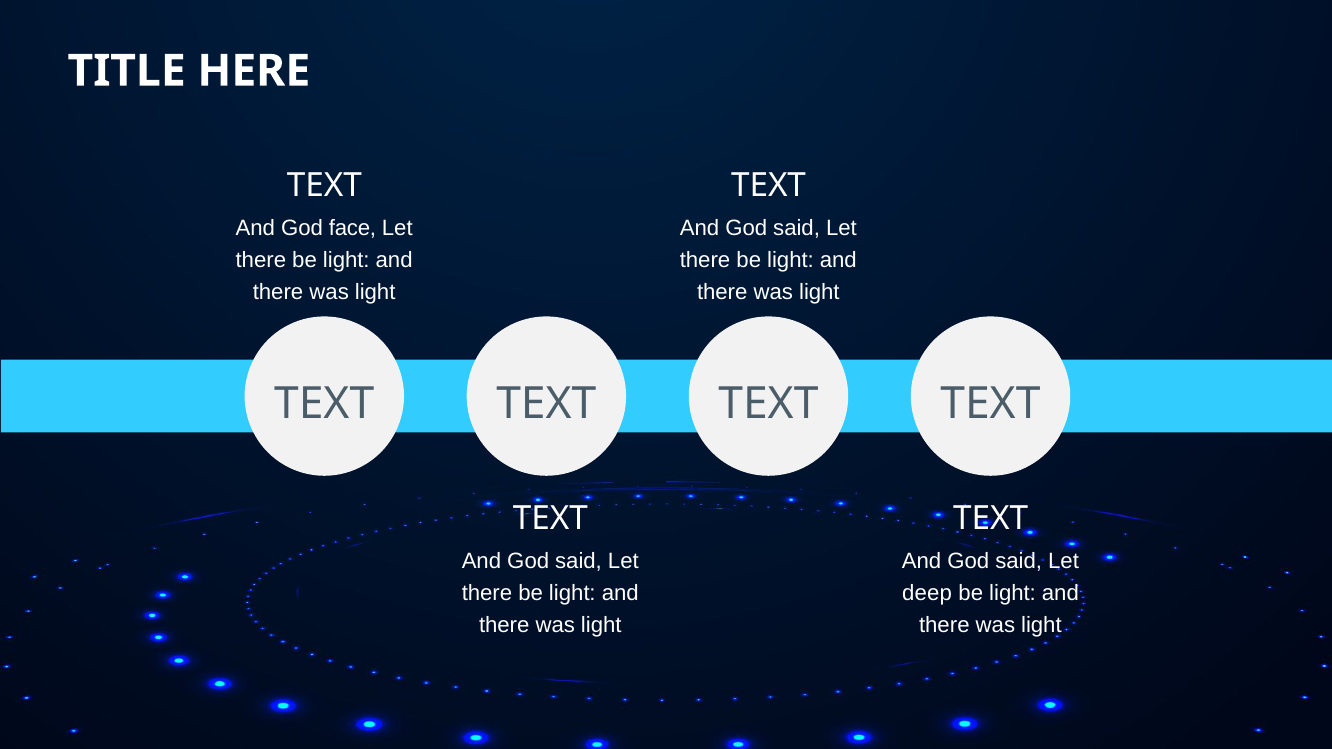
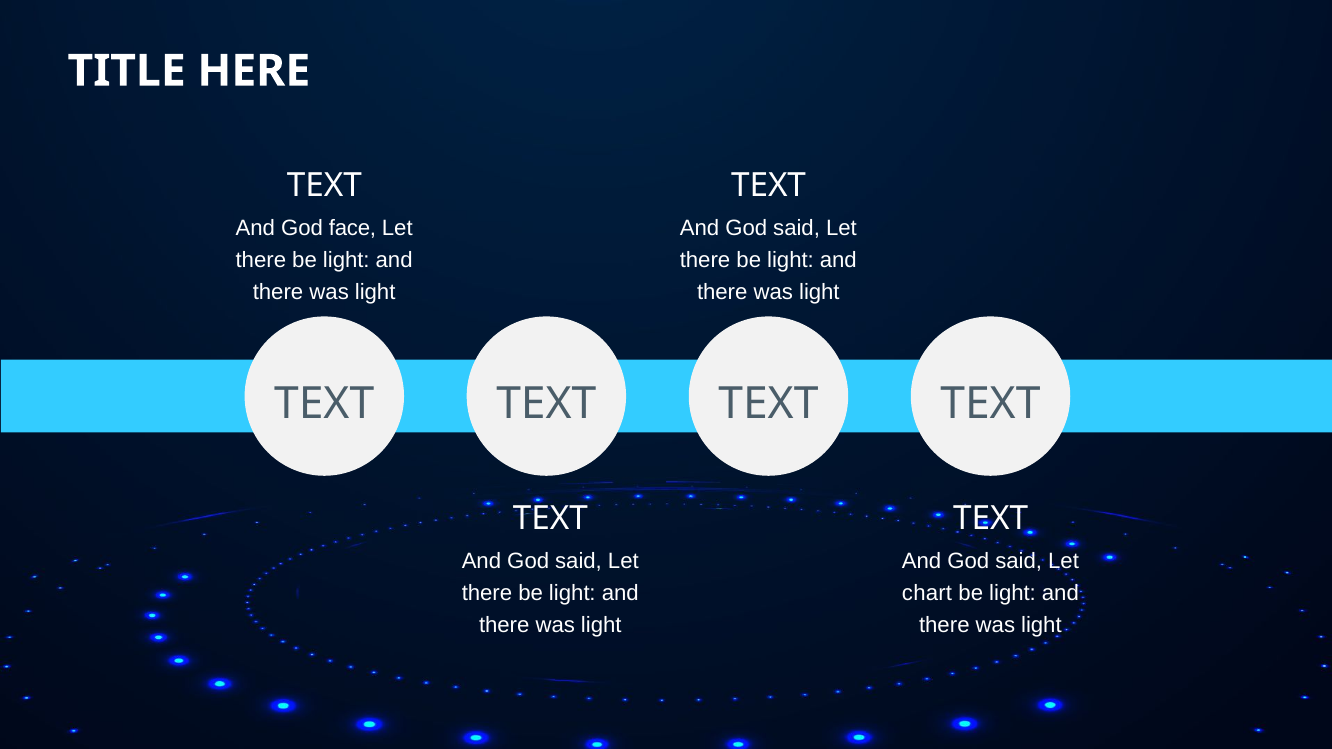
deep: deep -> chart
